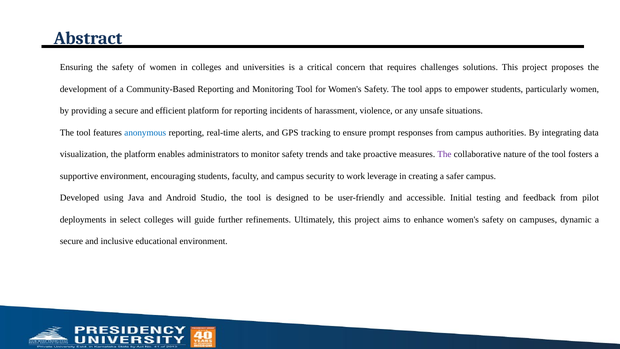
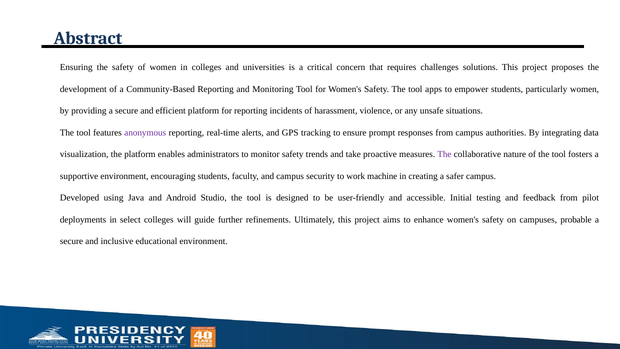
anonymous colour: blue -> purple
leverage: leverage -> machine
dynamic: dynamic -> probable
